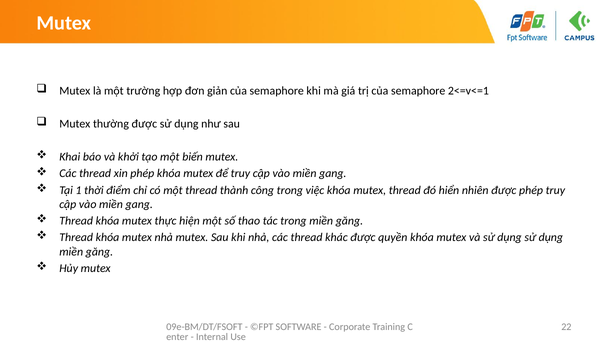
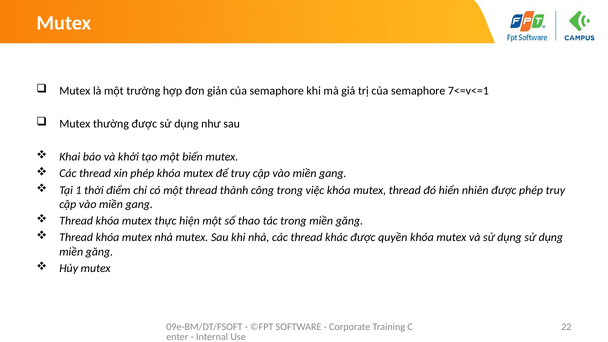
2<=v<=1: 2<=v<=1 -> 7<=v<=1
